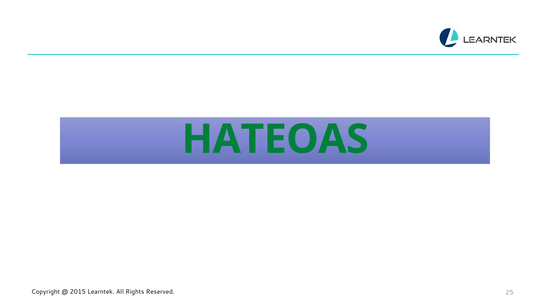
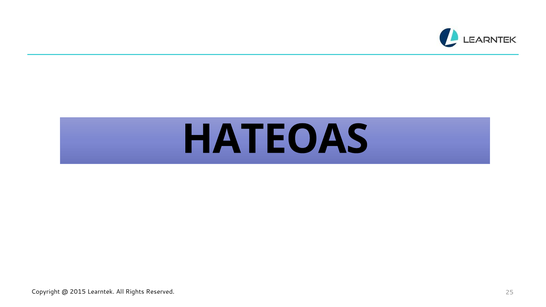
HATEOAS colour: green -> black
